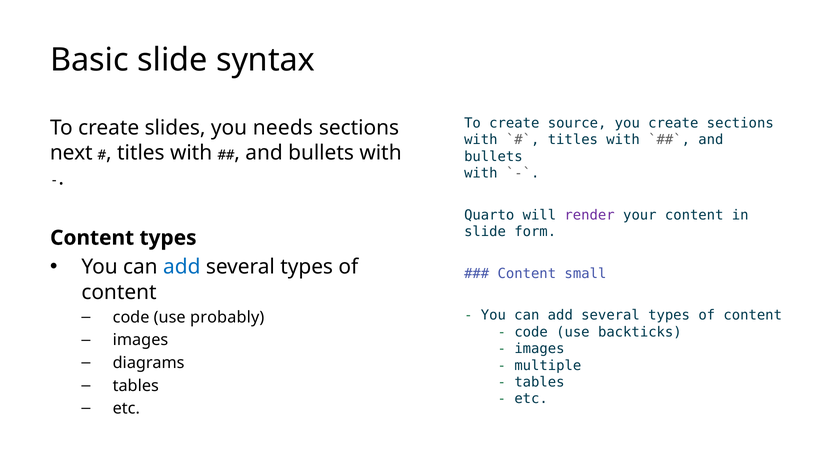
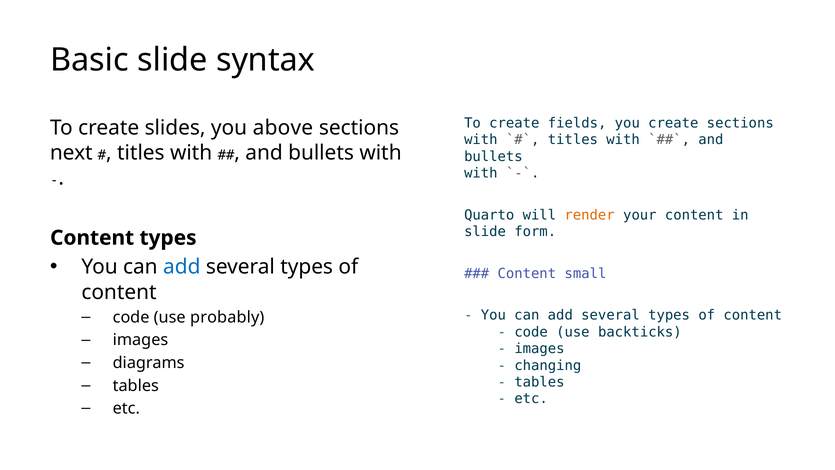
source: source -> fields
needs: needs -> above
render colour: purple -> orange
multiple: multiple -> changing
